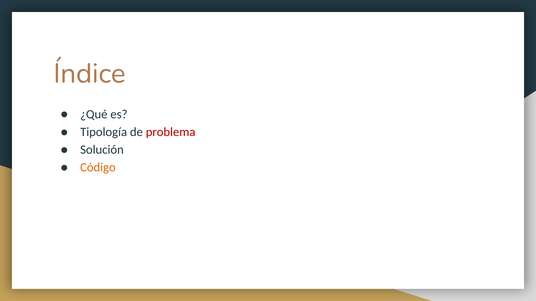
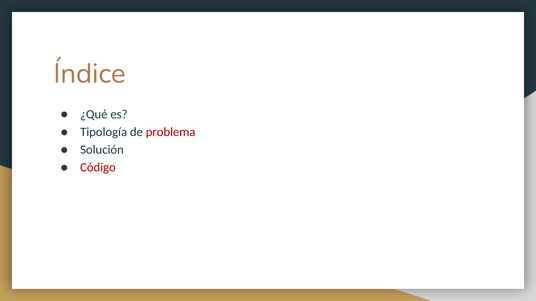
Código colour: orange -> red
